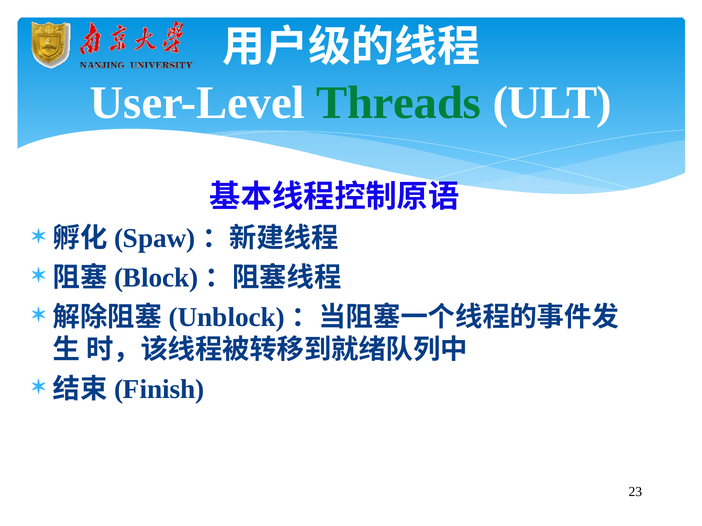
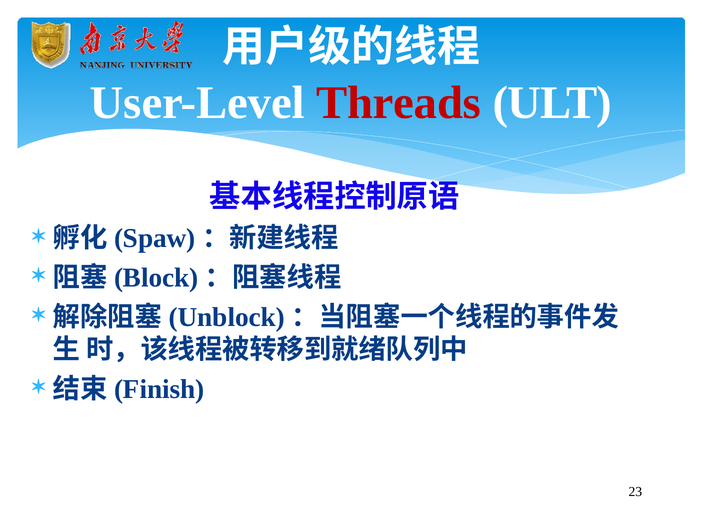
Threads colour: green -> red
